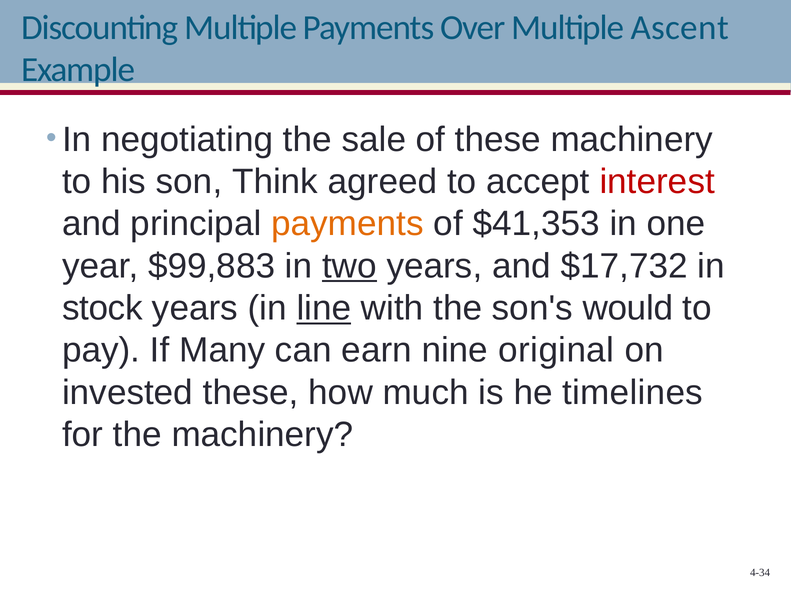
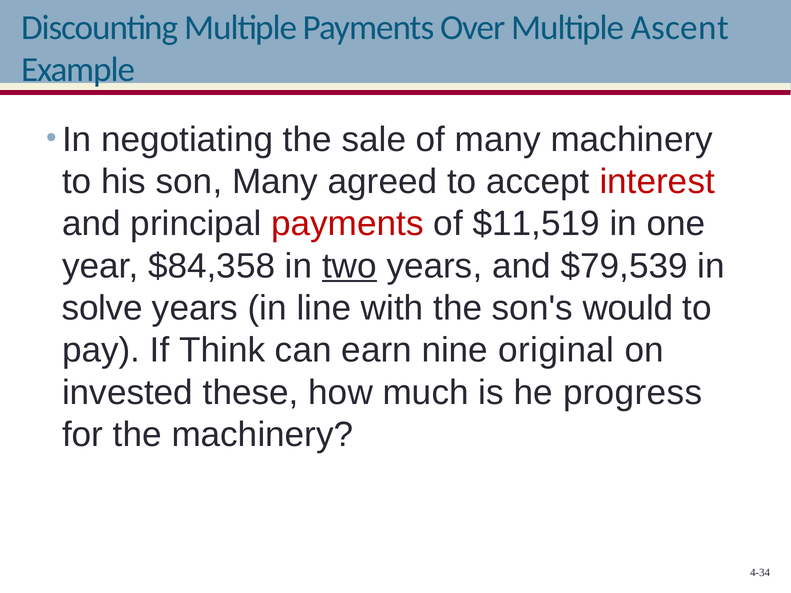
of these: these -> many
son Think: Think -> Many
payments at (347, 224) colour: orange -> red
$41,353: $41,353 -> $11,519
$99,883: $99,883 -> $84,358
$17,732: $17,732 -> $79,539
stock: stock -> solve
line underline: present -> none
Many: Many -> Think
timelines: timelines -> progress
